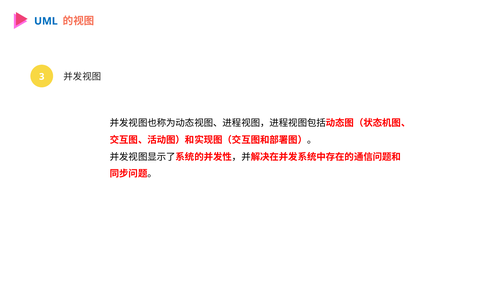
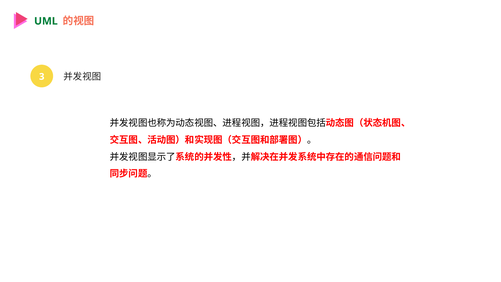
UML colour: blue -> green
